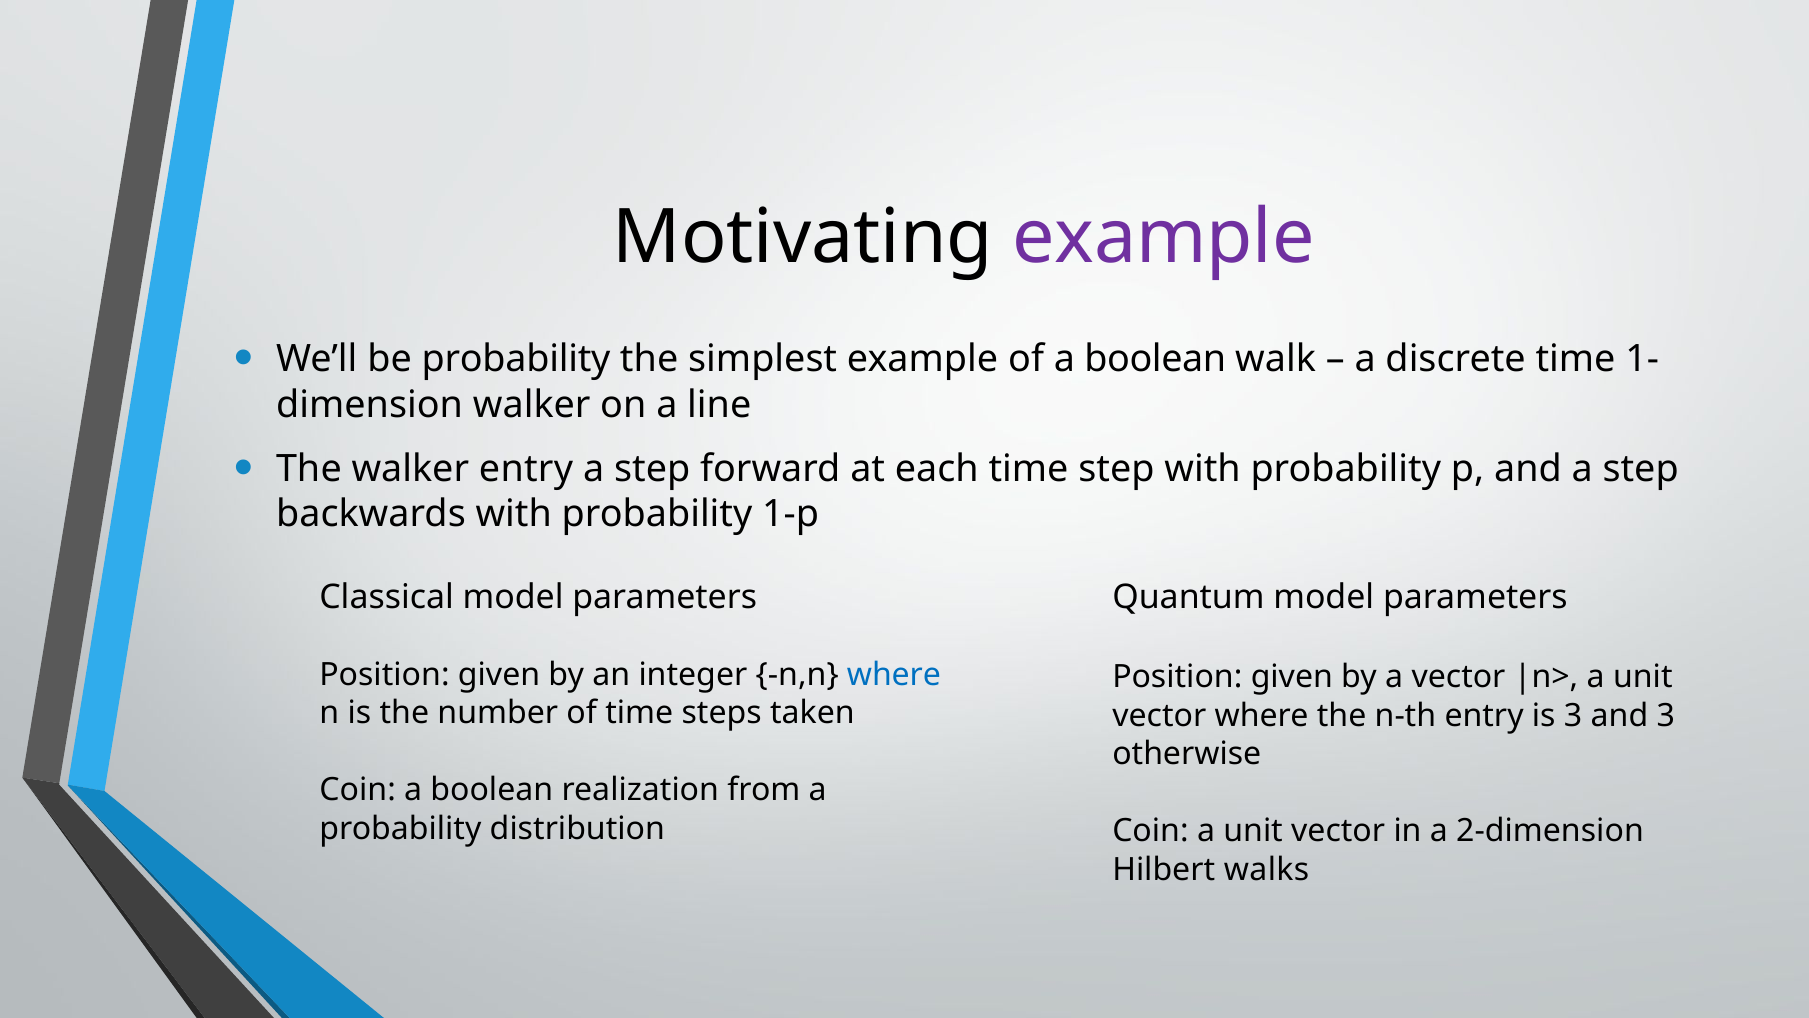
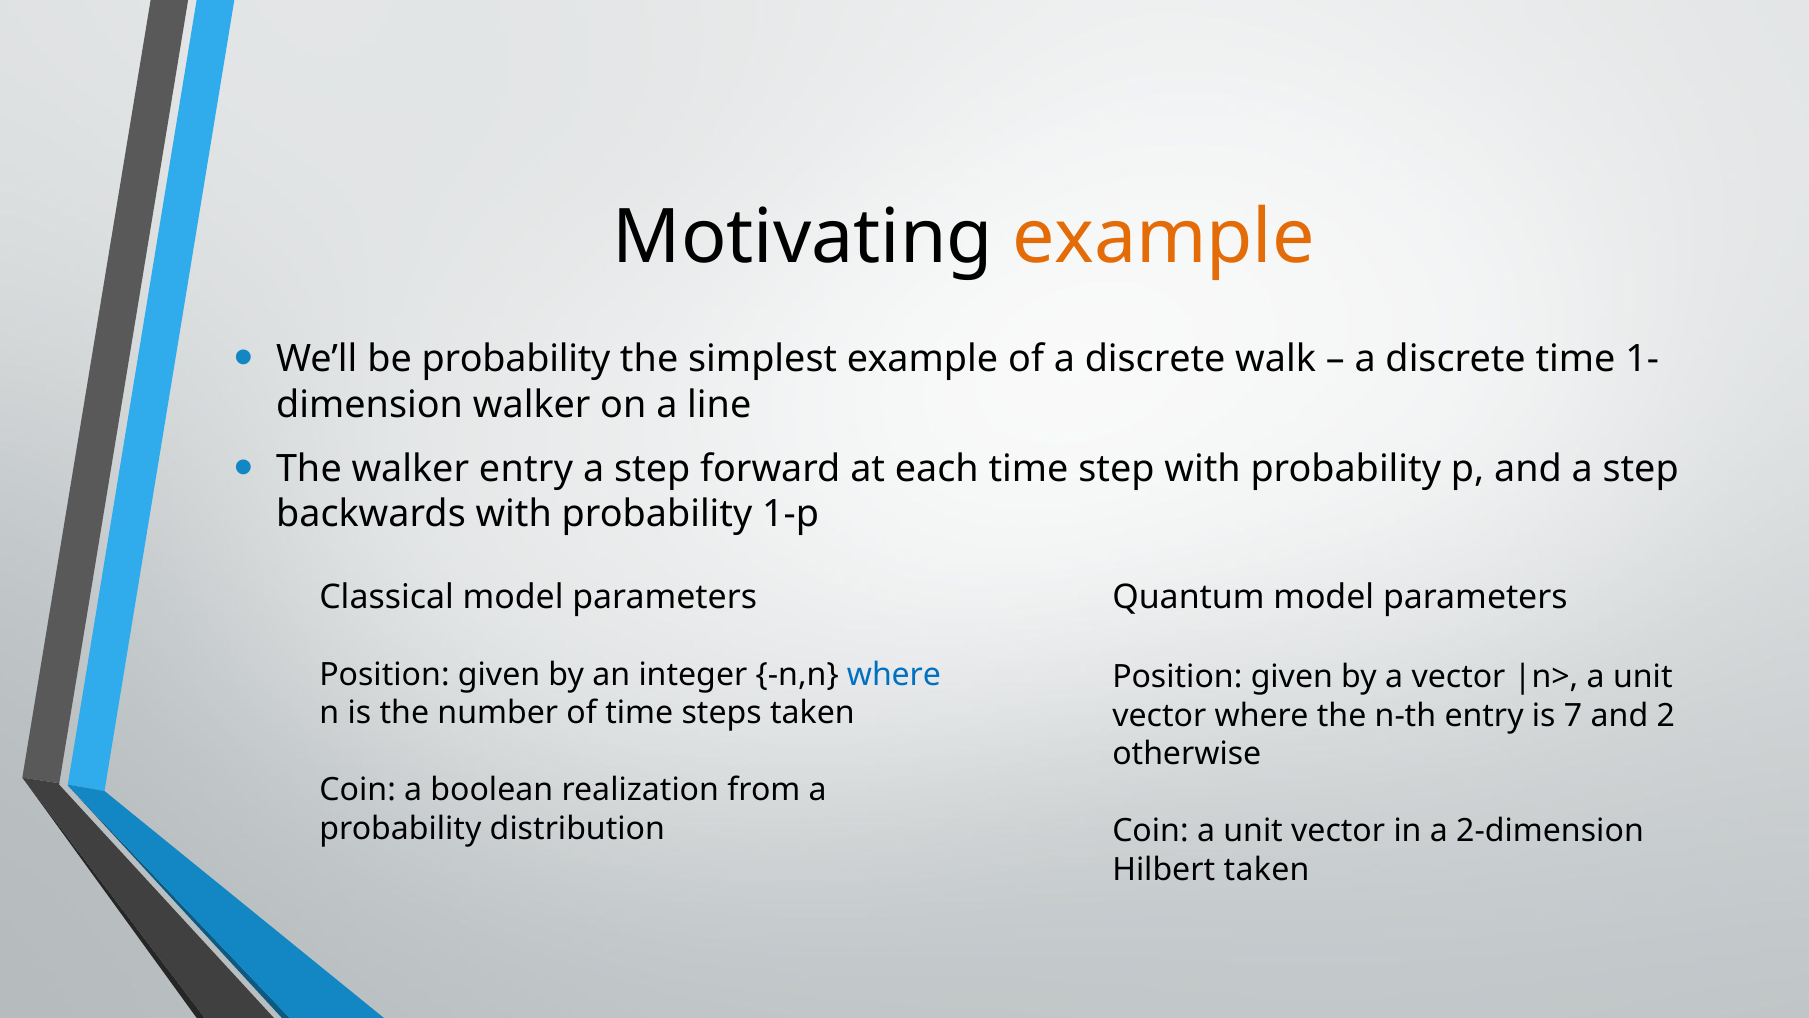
example at (1164, 237) colour: purple -> orange
of a boolean: boolean -> discrete
is 3: 3 -> 7
and 3: 3 -> 2
Hilbert walks: walks -> taken
